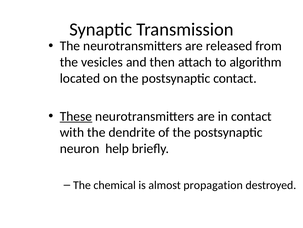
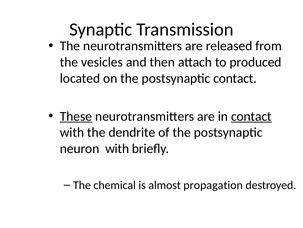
algorithm: algorithm -> produced
contact at (251, 116) underline: none -> present
neuron help: help -> with
